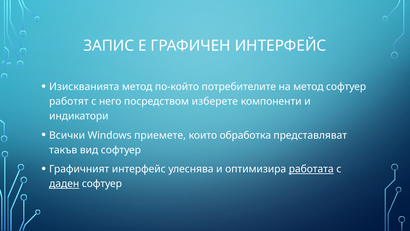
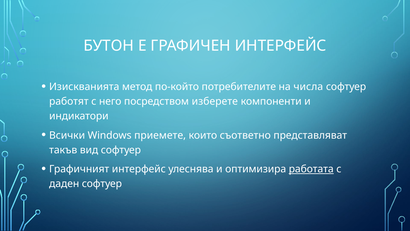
ЗАПИС: ЗАПИС -> БУТОН
на метод: метод -> числа
обработка: обработка -> съответно
даден underline: present -> none
